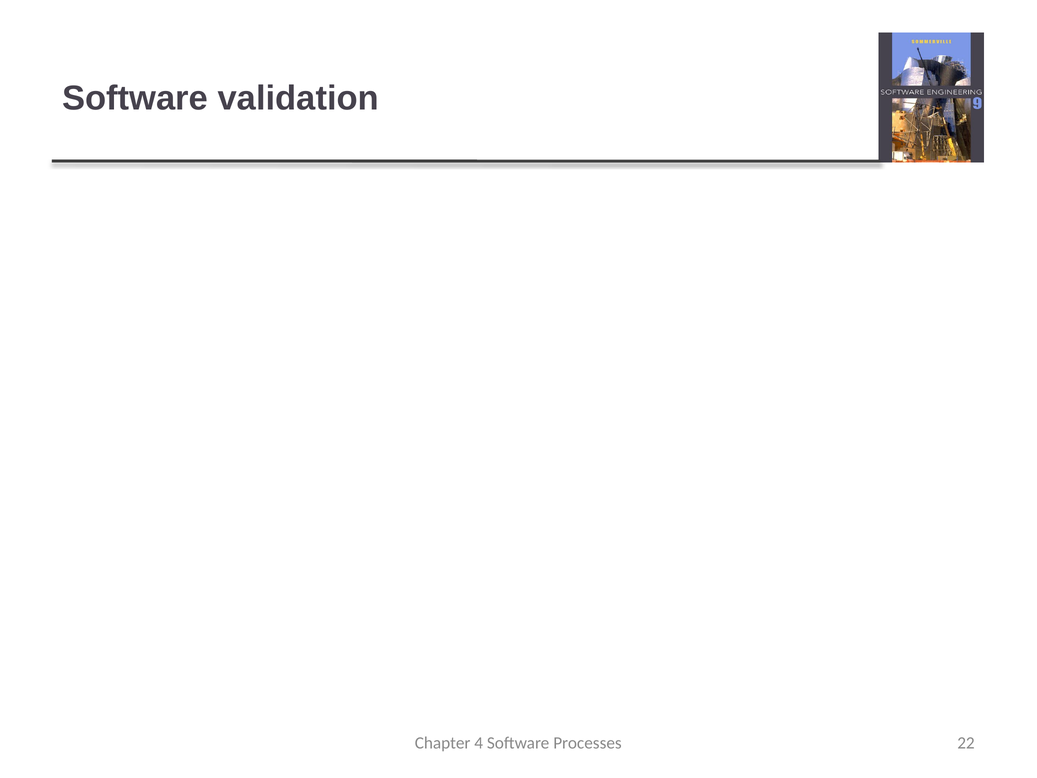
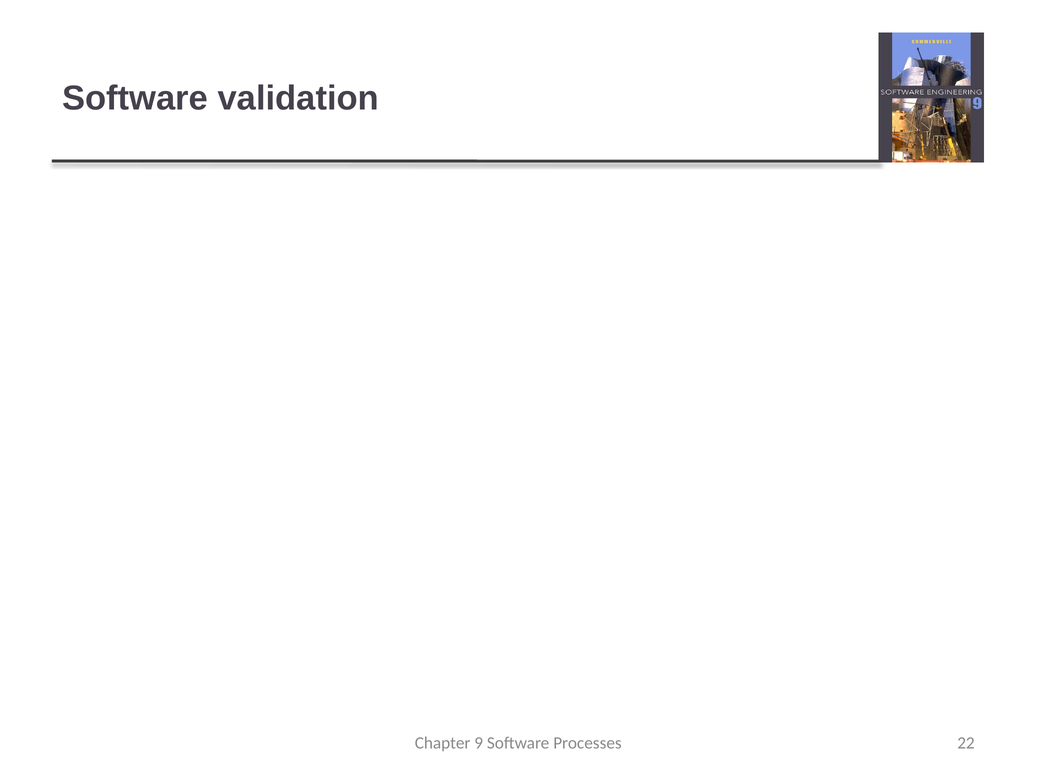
4: 4 -> 9
